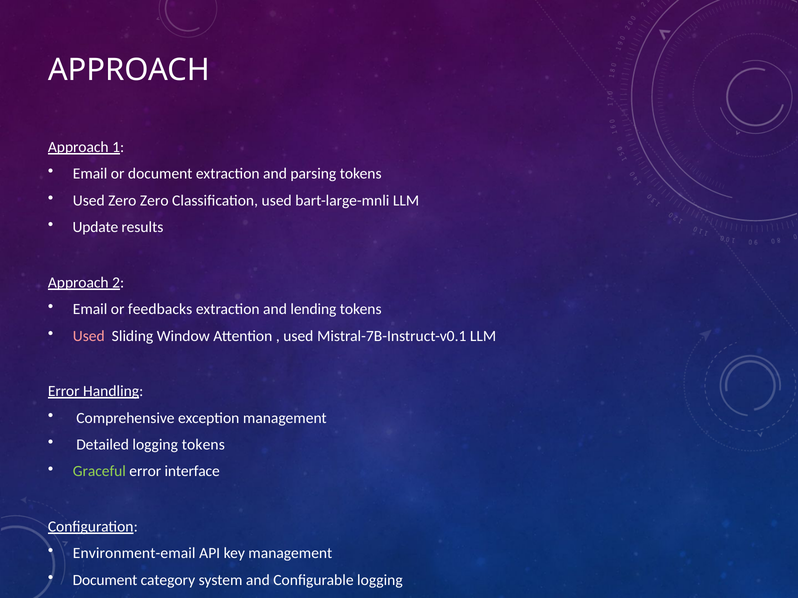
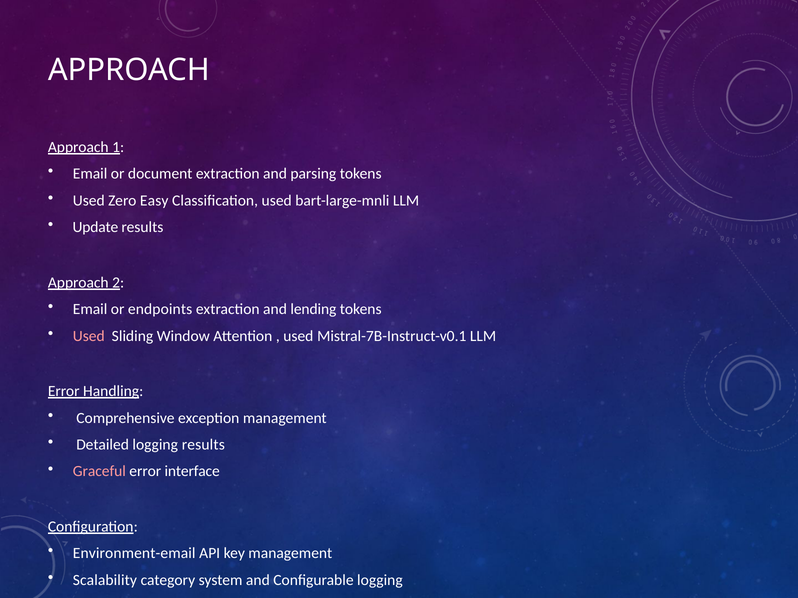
Zero Zero: Zero -> Easy
feedbacks: feedbacks -> endpoints
logging tokens: tokens -> results
Graceful colour: light green -> pink
Document at (105, 581): Document -> Scalability
